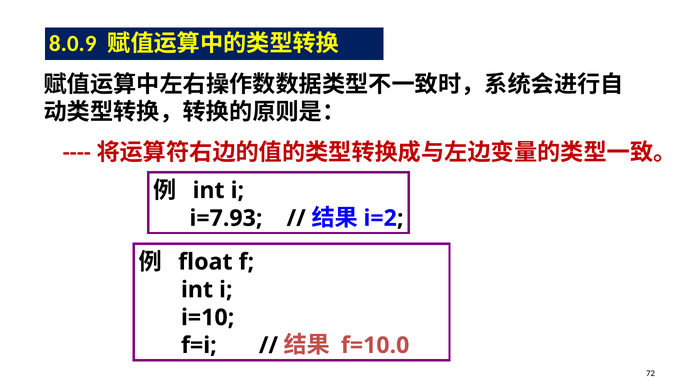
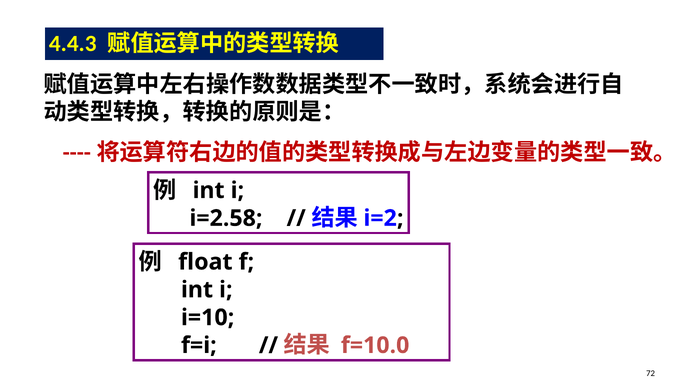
8.0.9: 8.0.9 -> 4.4.3
i=7.93: i=7.93 -> i=2.58
